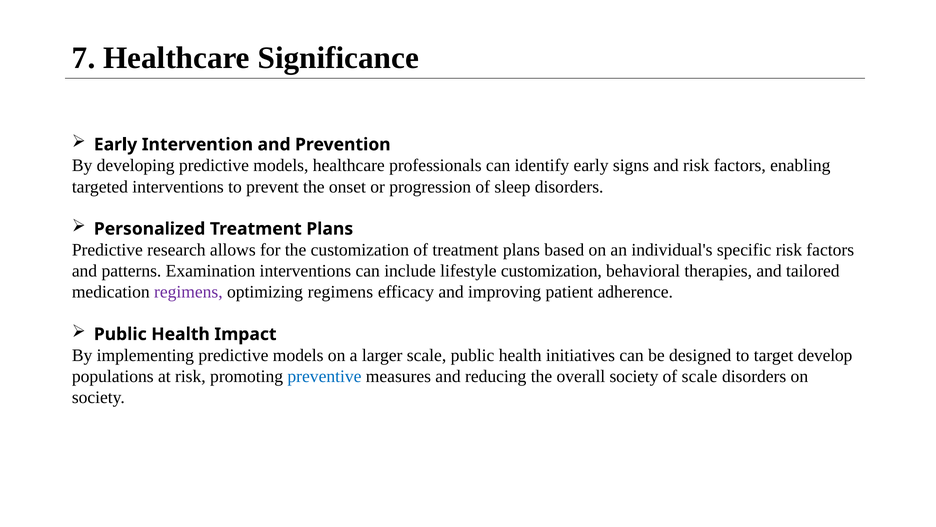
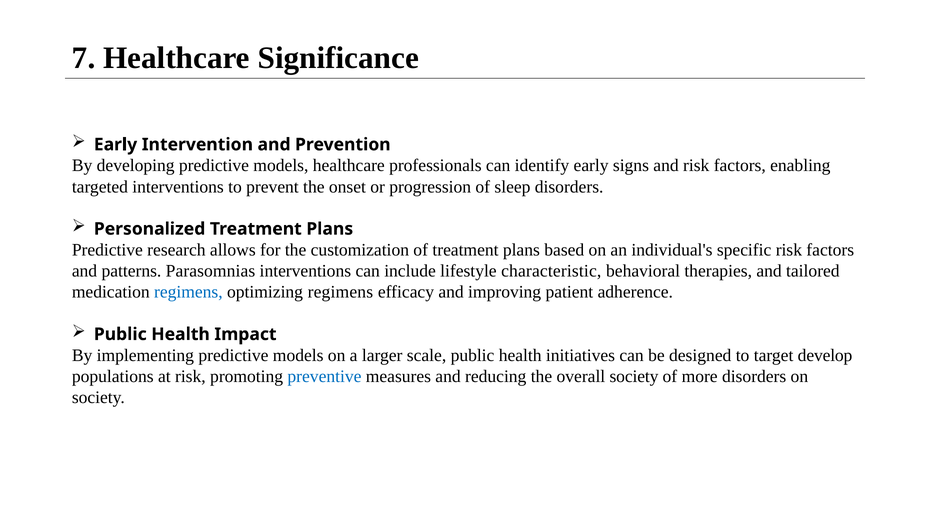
Examination: Examination -> Parasomnias
lifestyle customization: customization -> characteristic
regimens at (188, 292) colour: purple -> blue
of scale: scale -> more
